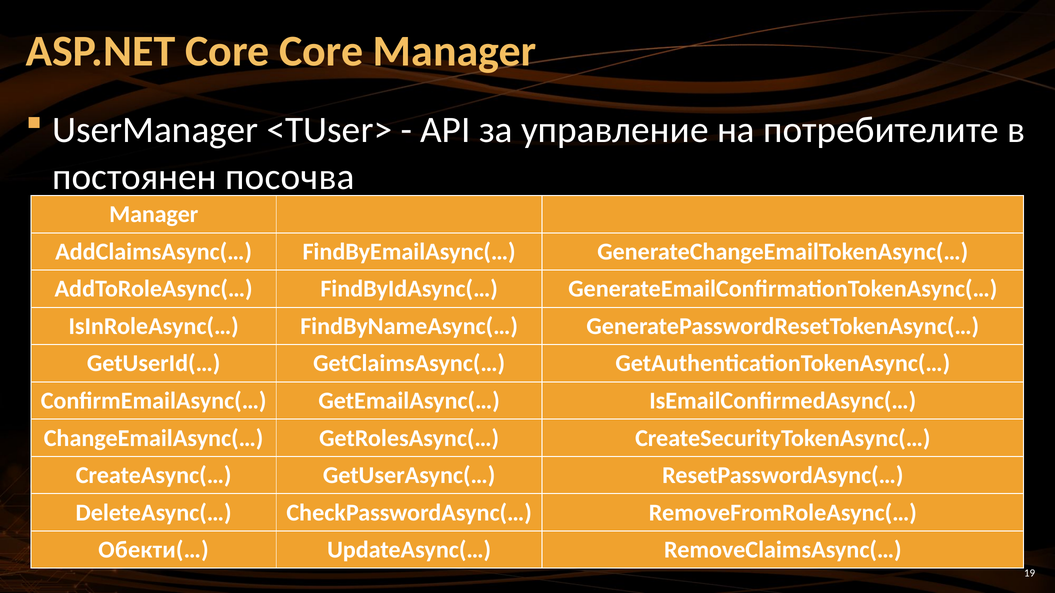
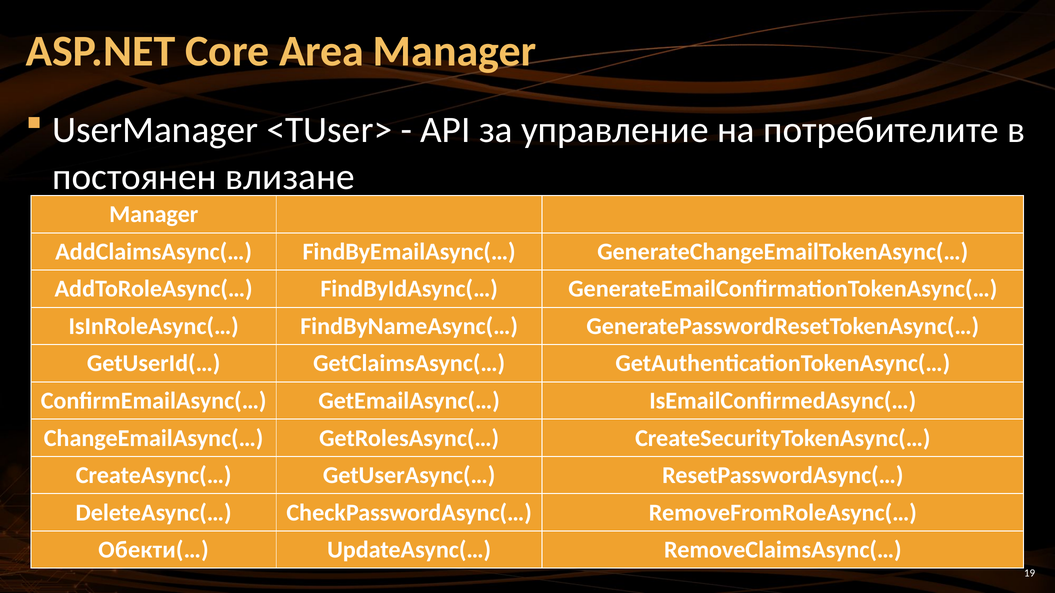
Core Core: Core -> Area
посочва: посочва -> влизане
